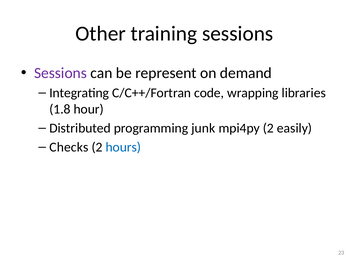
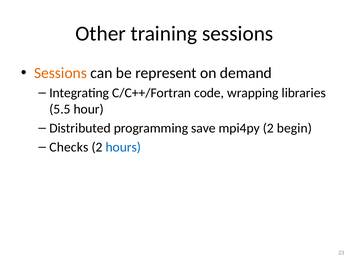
Sessions at (60, 73) colour: purple -> orange
1.8: 1.8 -> 5.5
junk: junk -> save
easily: easily -> begin
